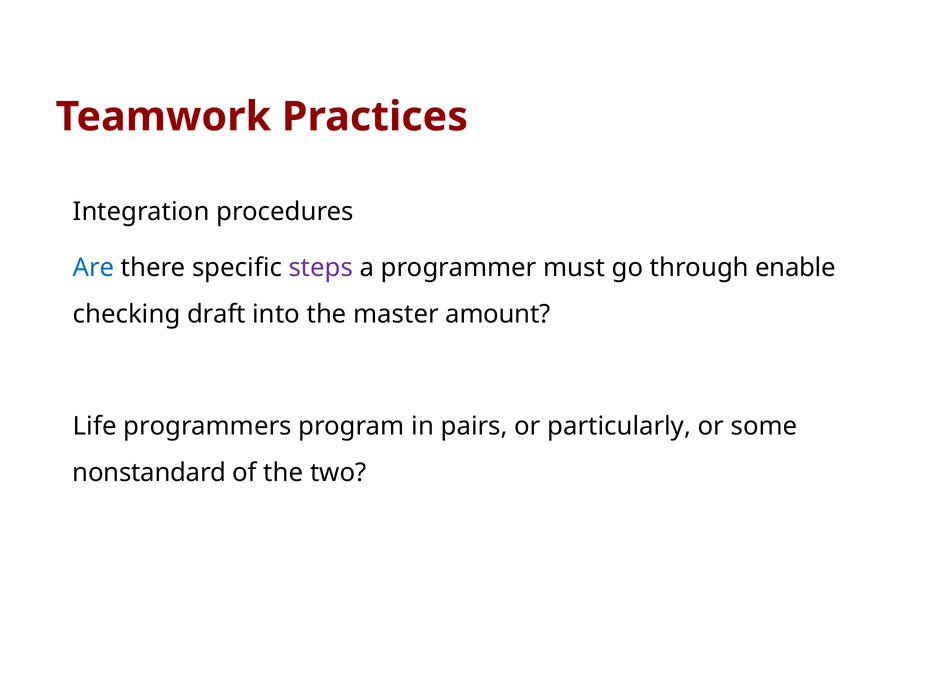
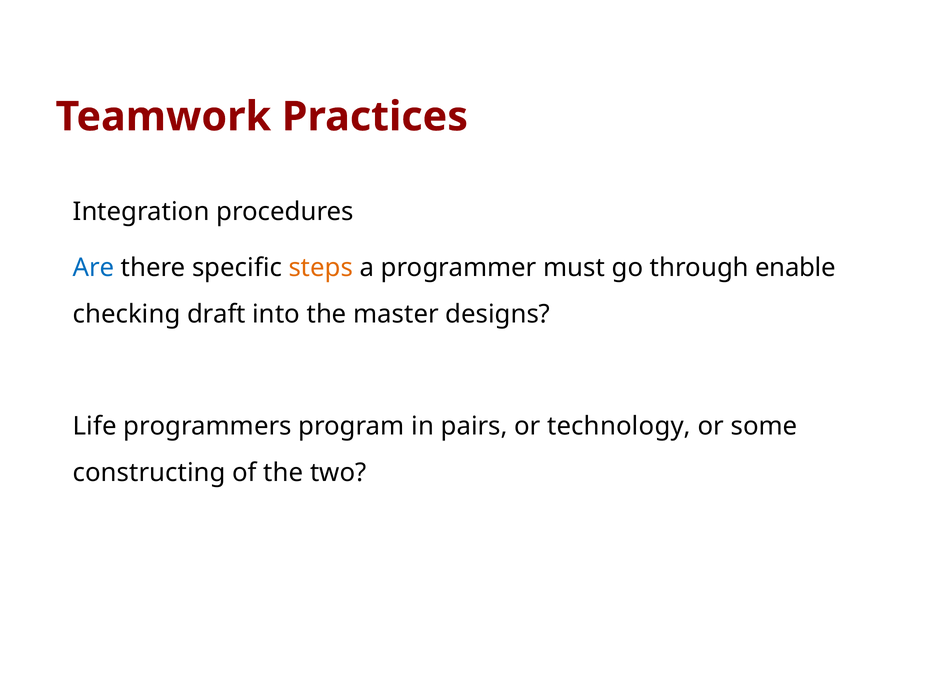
steps colour: purple -> orange
amount: amount -> designs
particularly: particularly -> technology
nonstandard: nonstandard -> constructing
